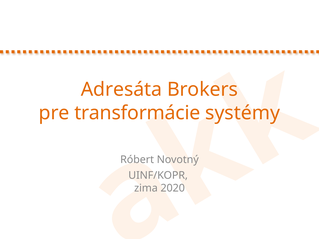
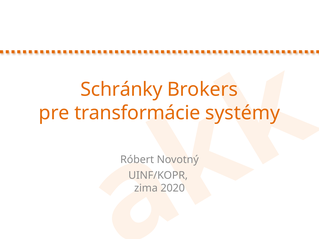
Adresáta: Adresáta -> Schránky
